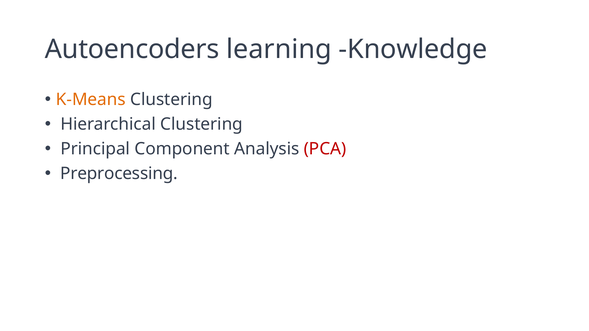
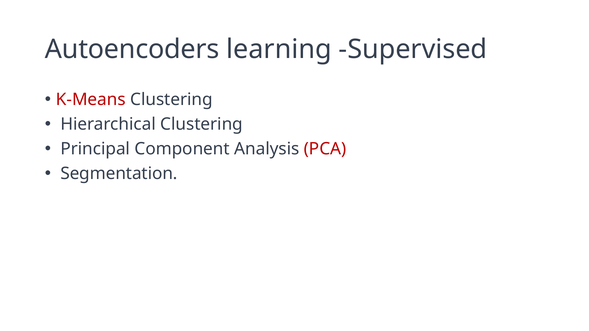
Knowledge: Knowledge -> Supervised
K-Means colour: orange -> red
Preprocessing: Preprocessing -> Segmentation
